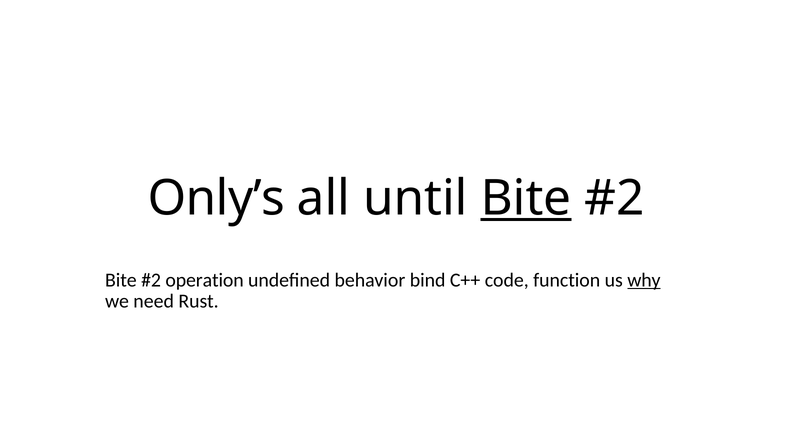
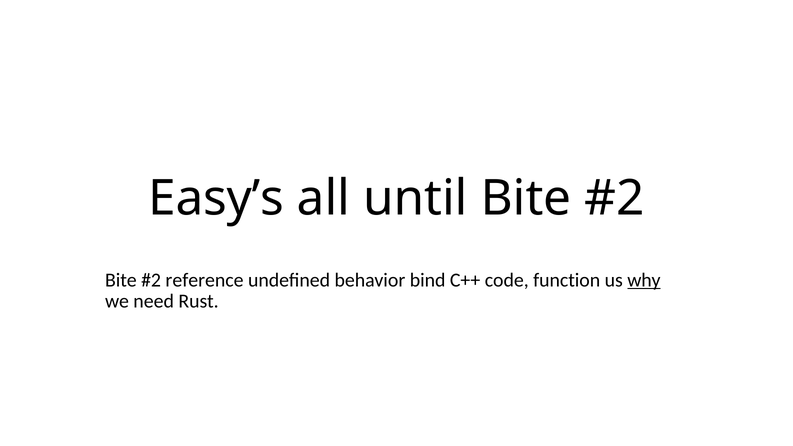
Only’s: Only’s -> Easy’s
Bite at (526, 198) underline: present -> none
operation: operation -> reference
